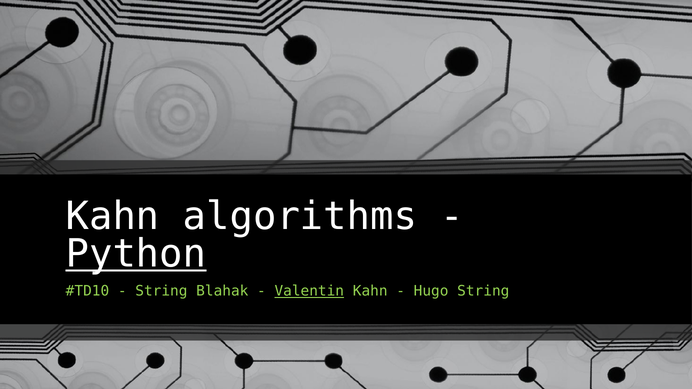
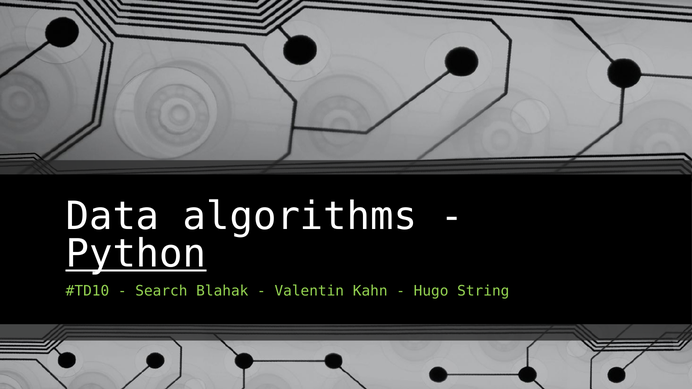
Kahn at (113, 216): Kahn -> Data
String at (161, 291): String -> Search
Valentin underline: present -> none
